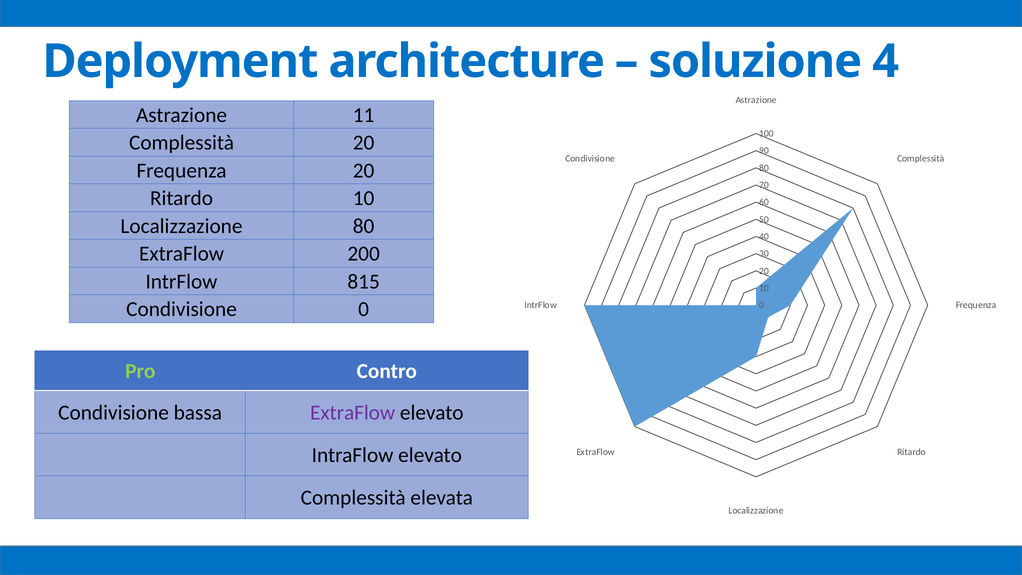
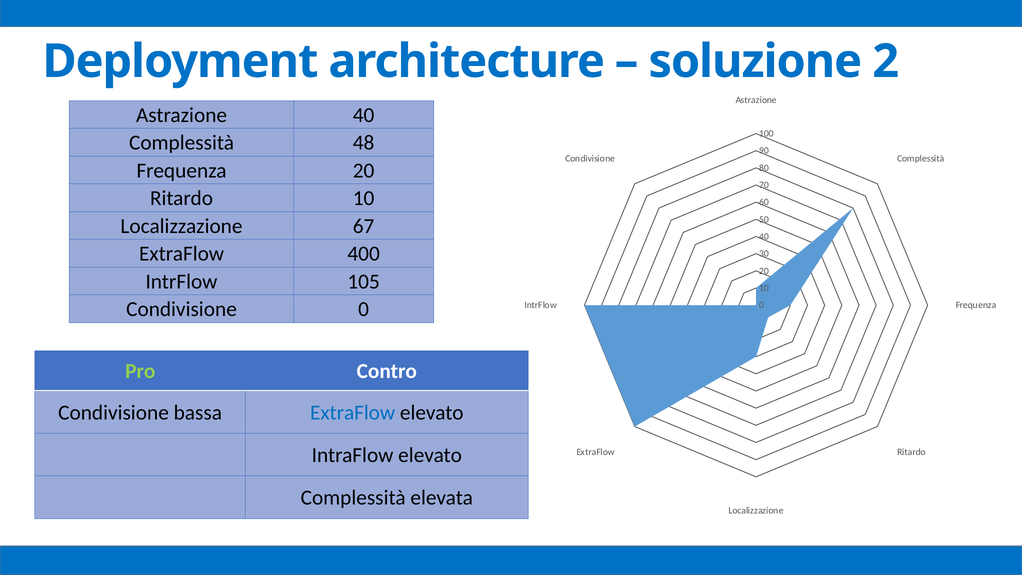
4: 4 -> 2
Astrazione 11: 11 -> 40
Complessità 20: 20 -> 48
Localizzazione 80: 80 -> 67
200: 200 -> 400
815: 815 -> 105
ExtraFlow at (353, 412) colour: purple -> blue
